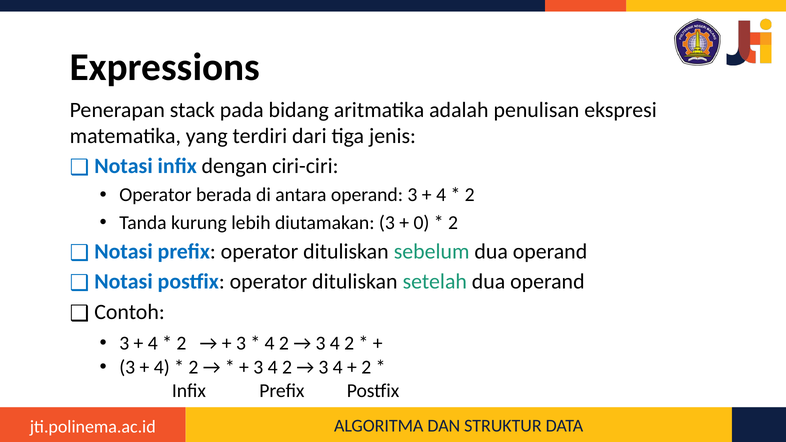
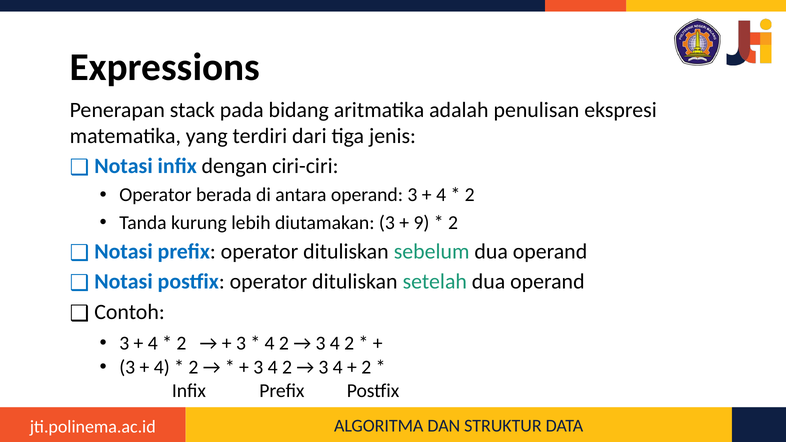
0: 0 -> 9
